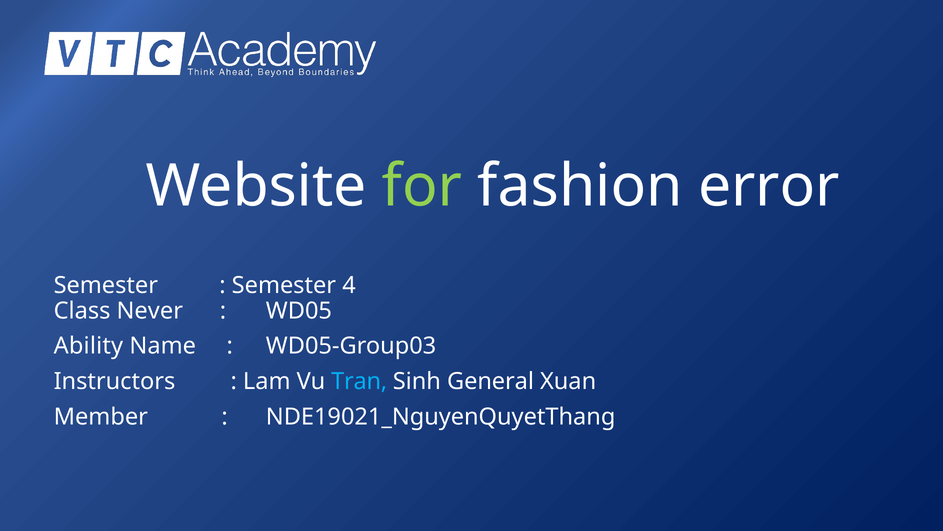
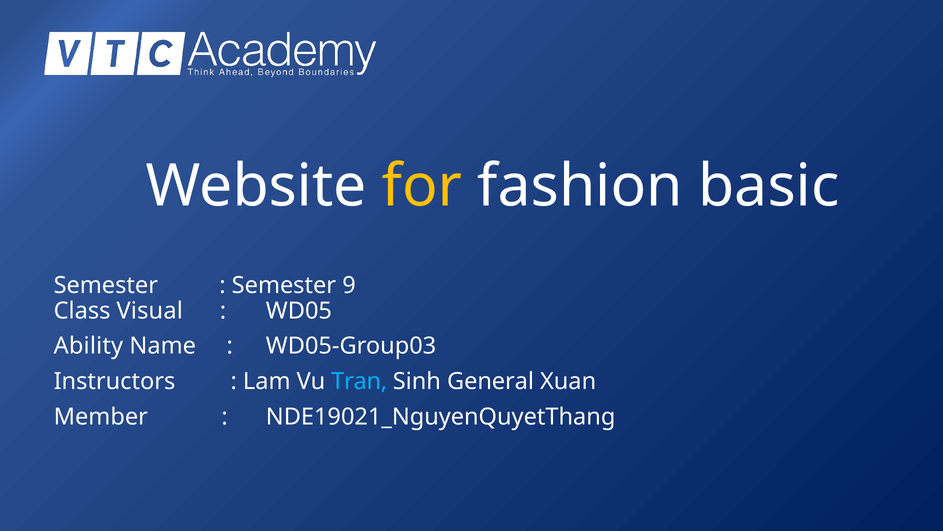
for colour: light green -> yellow
error: error -> basic
4: 4 -> 9
Never: Never -> Visual
